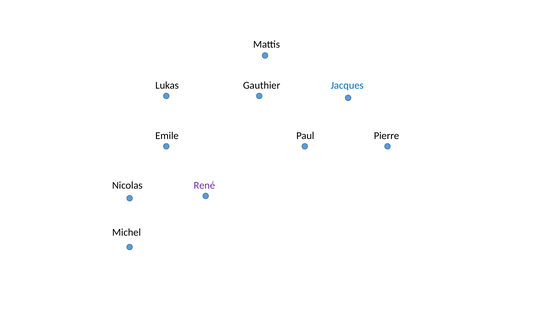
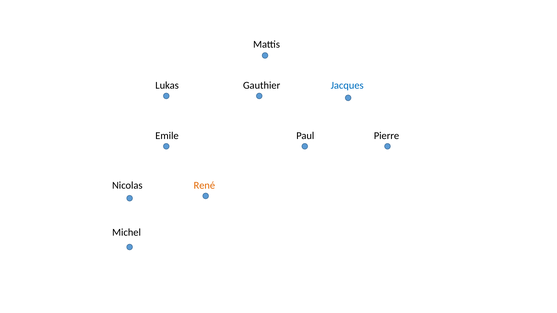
René colour: purple -> orange
